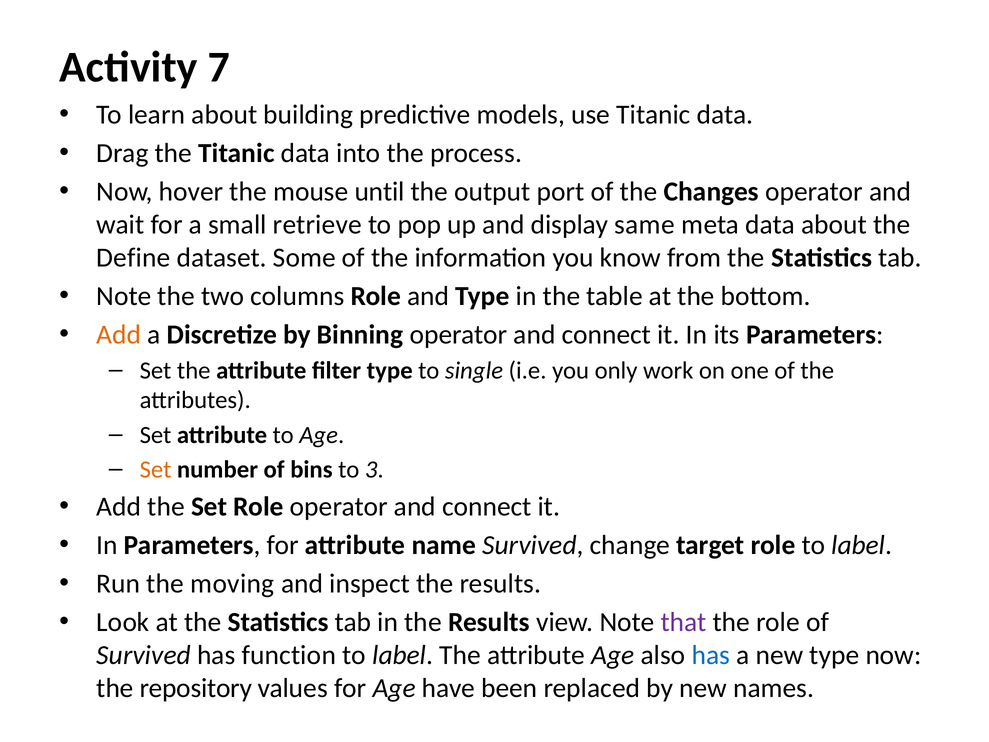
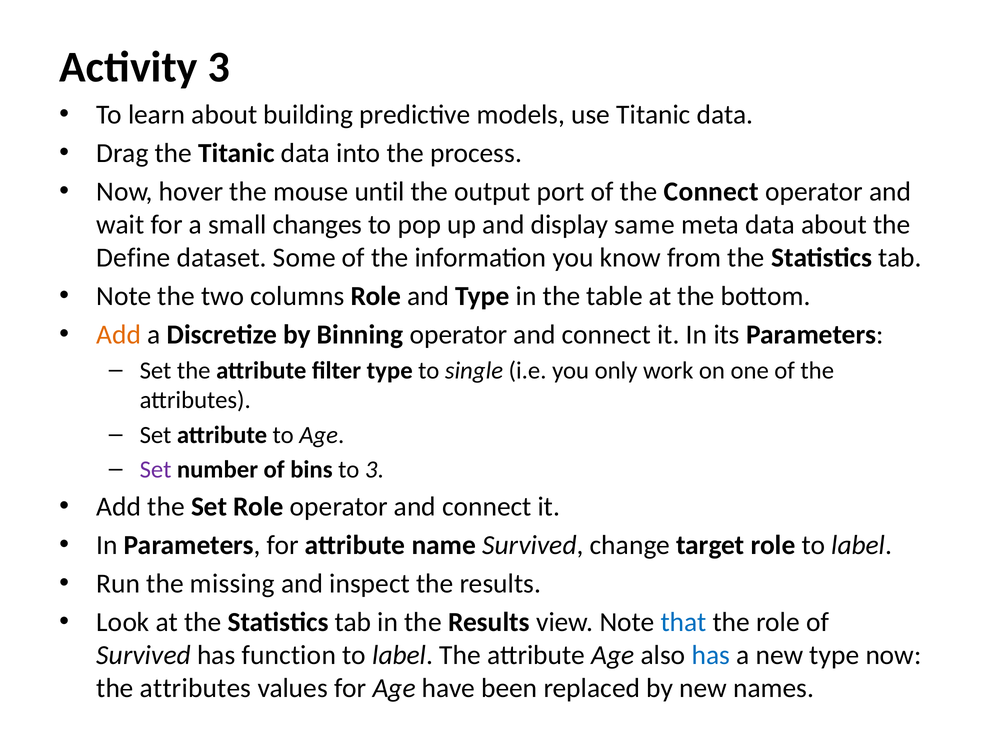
Activity 7: 7 -> 3
the Changes: Changes -> Connect
retrieve: retrieve -> changes
Set at (156, 469) colour: orange -> purple
moving: moving -> missing
that colour: purple -> blue
repository at (196, 688): repository -> attributes
